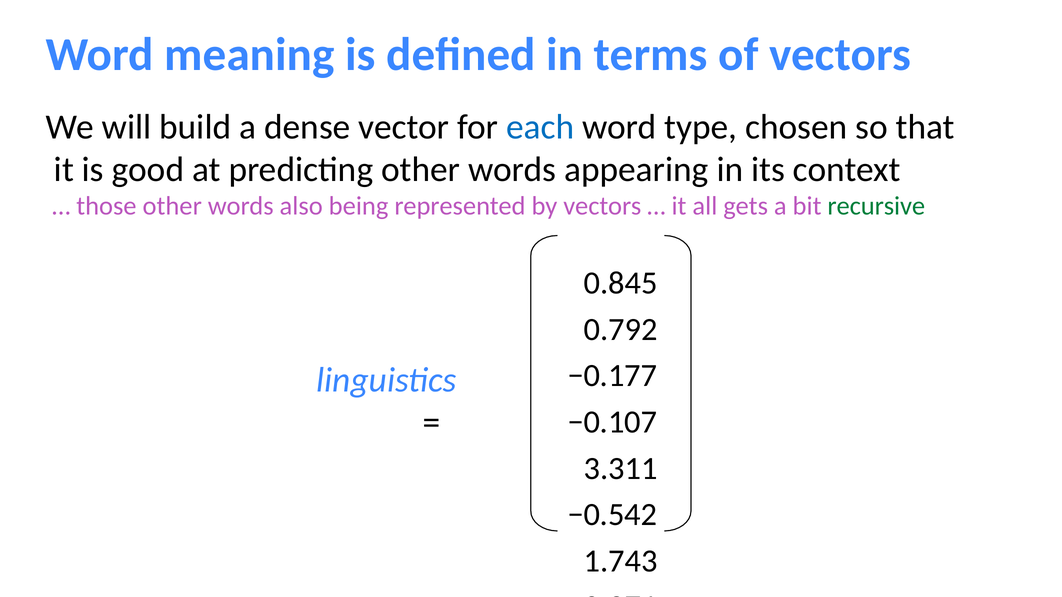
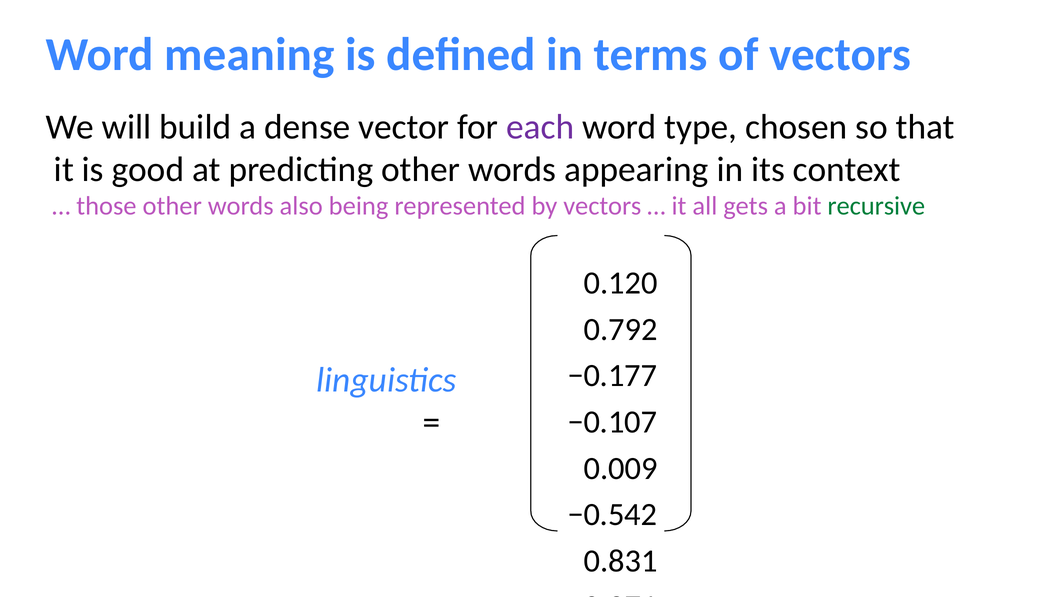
each colour: blue -> purple
0.845: 0.845 -> 0.120
3.311: 3.311 -> 0.009
1.743: 1.743 -> 0.831
